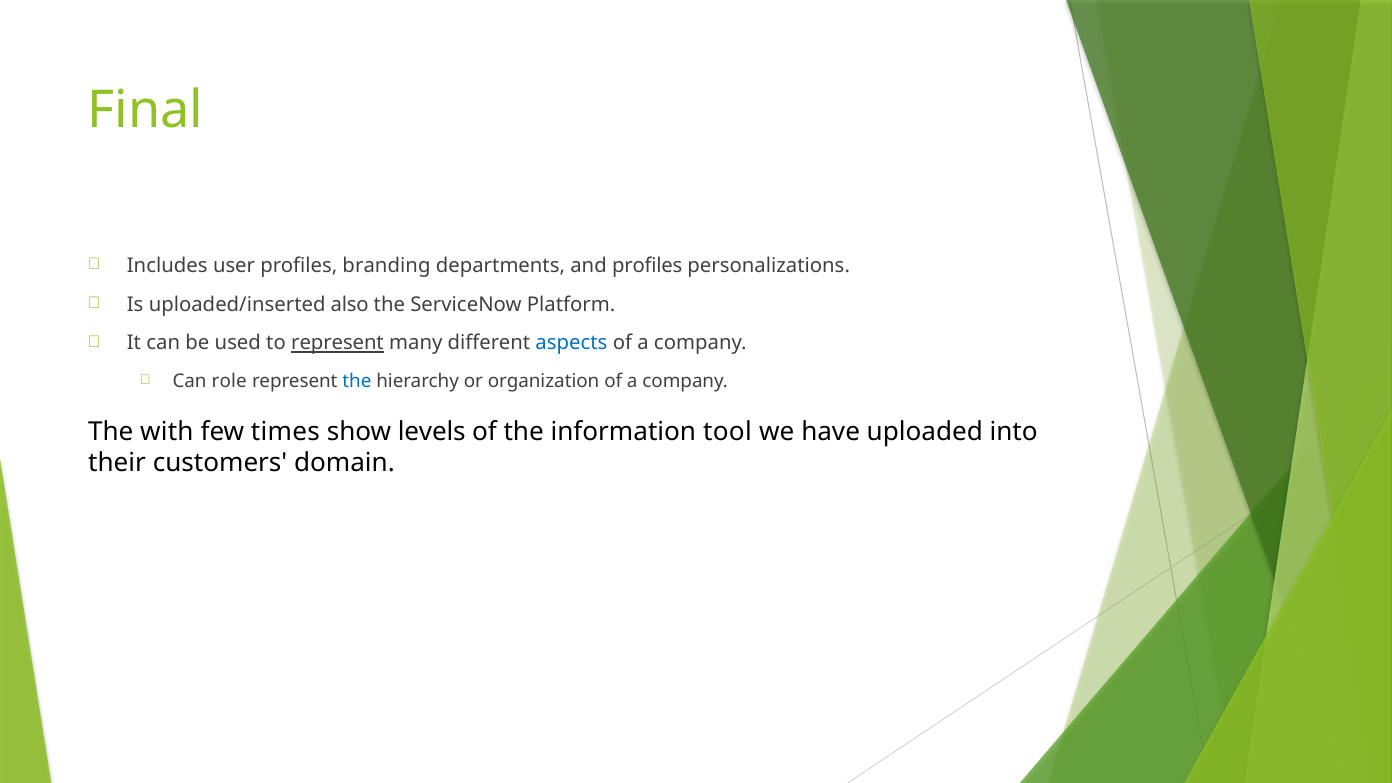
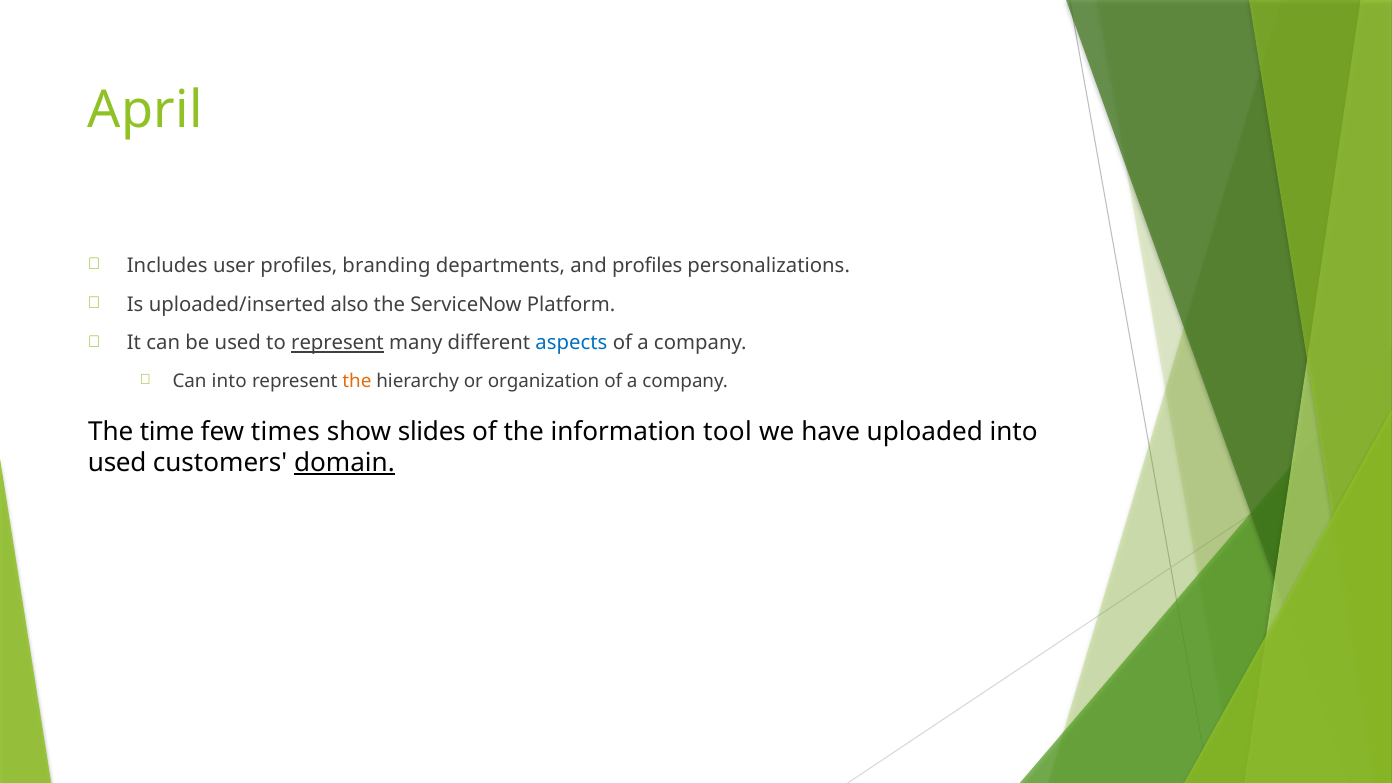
Final: Final -> April
Can role: role -> into
the at (357, 381) colour: blue -> orange
with: with -> time
levels: levels -> slides
their at (117, 463): their -> used
domain underline: none -> present
